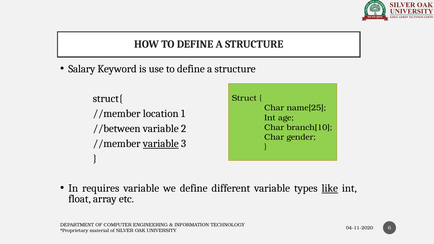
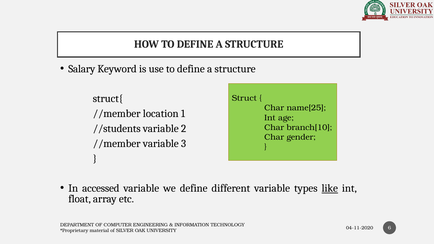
//between: //between -> //students
variable at (161, 144) underline: present -> none
requires: requires -> accessed
